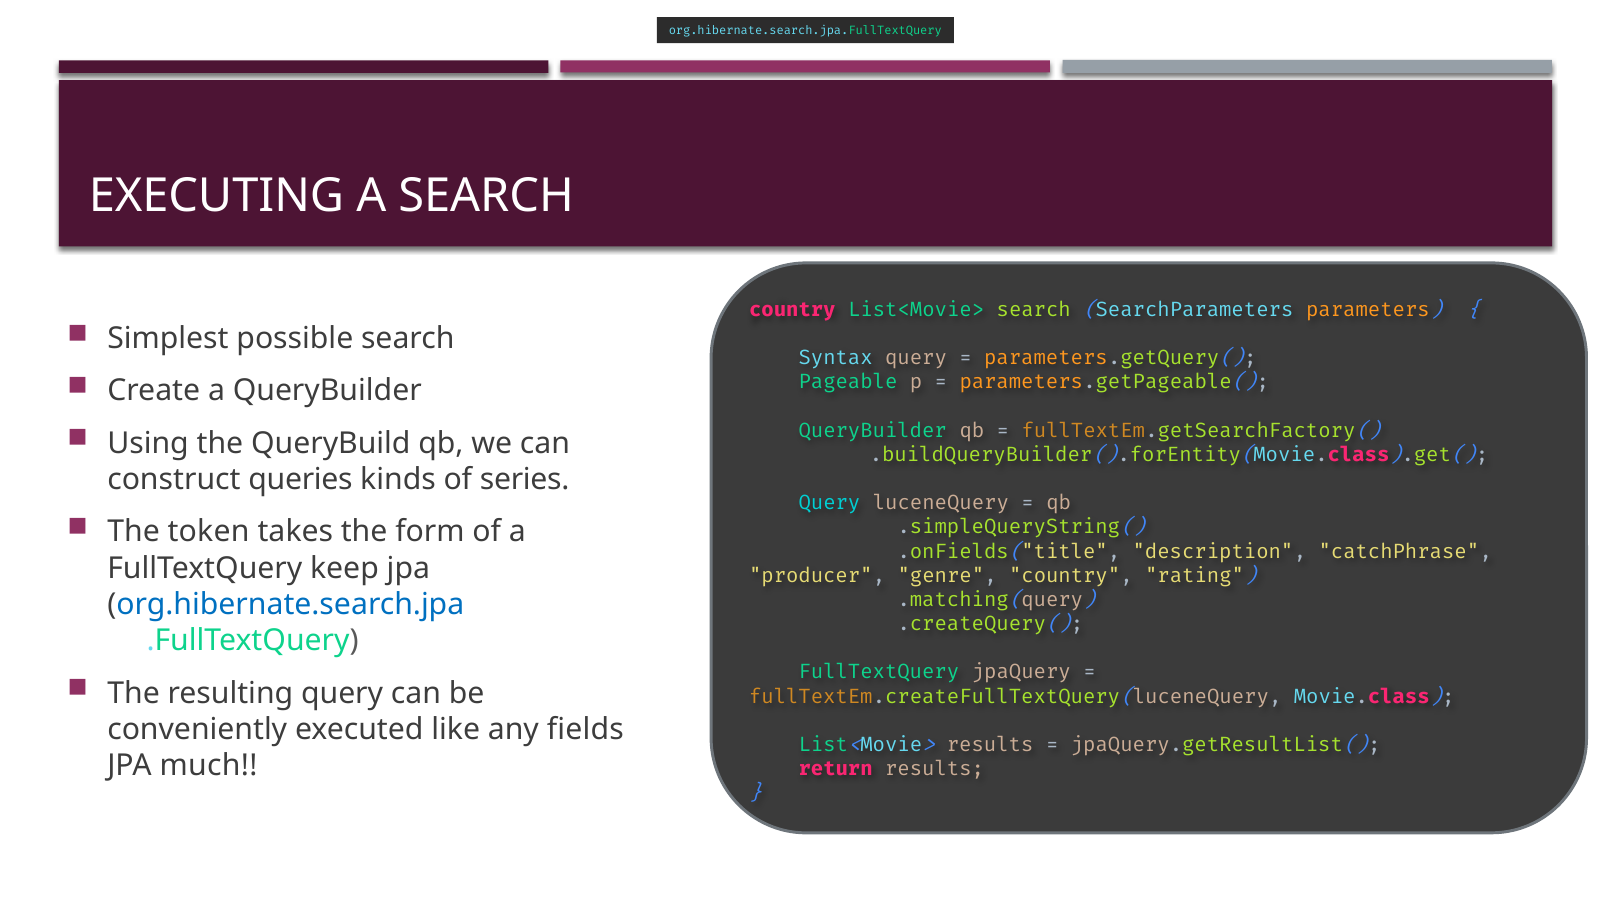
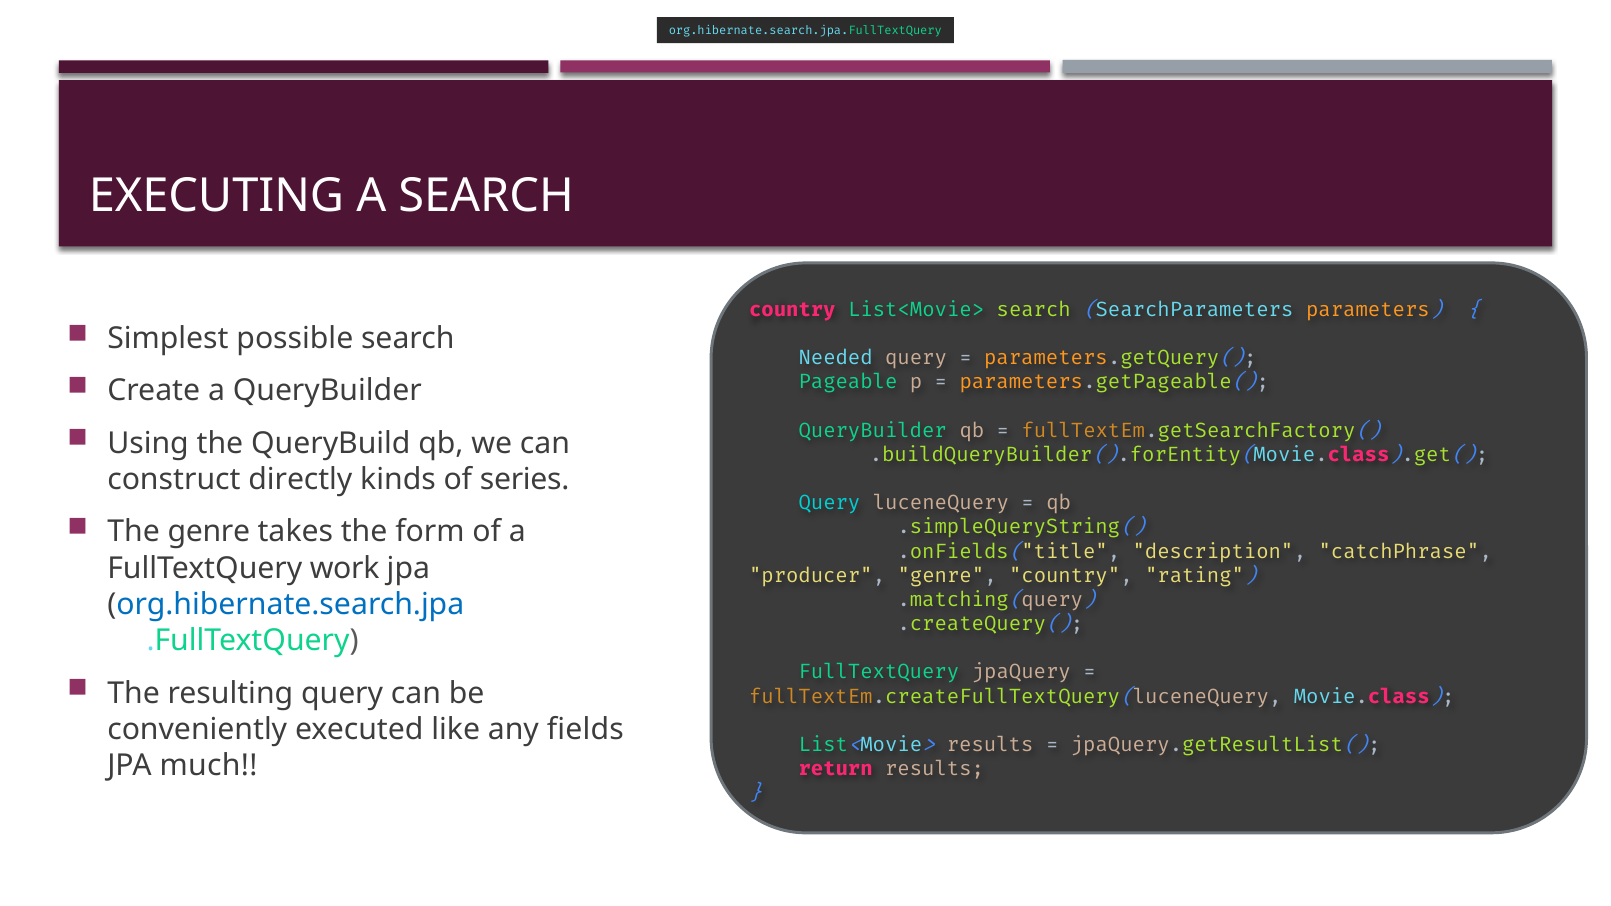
Syntax: Syntax -> Needed
queries: queries -> directly
The token: token -> genre
keep: keep -> work
